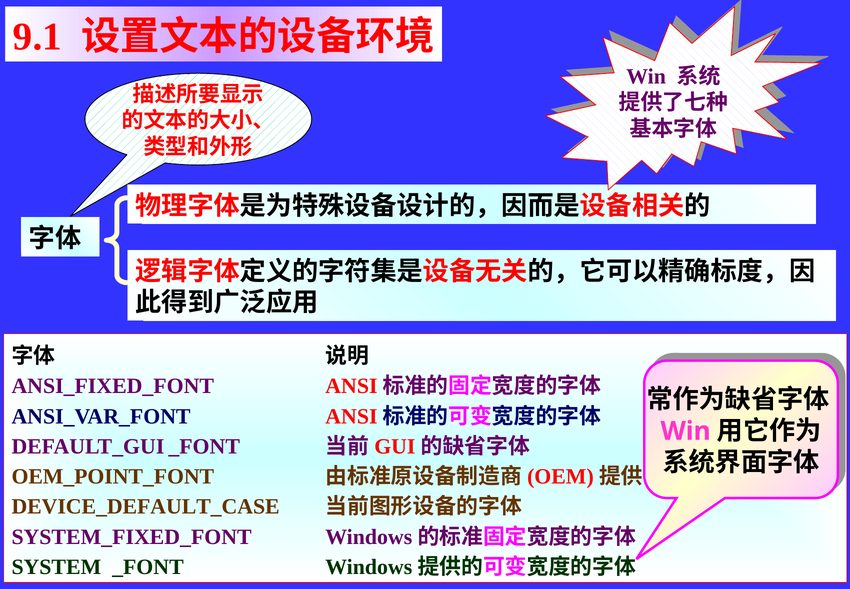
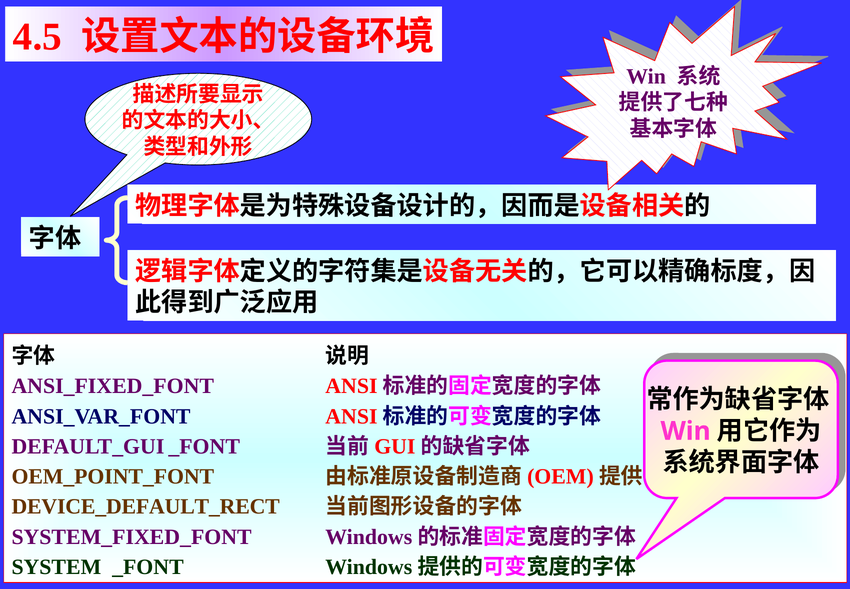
9.1: 9.1 -> 4.5
DEVICE_DEFAULT_CASE: DEVICE_DEFAULT_CASE -> DEVICE_DEFAULT_RECT
